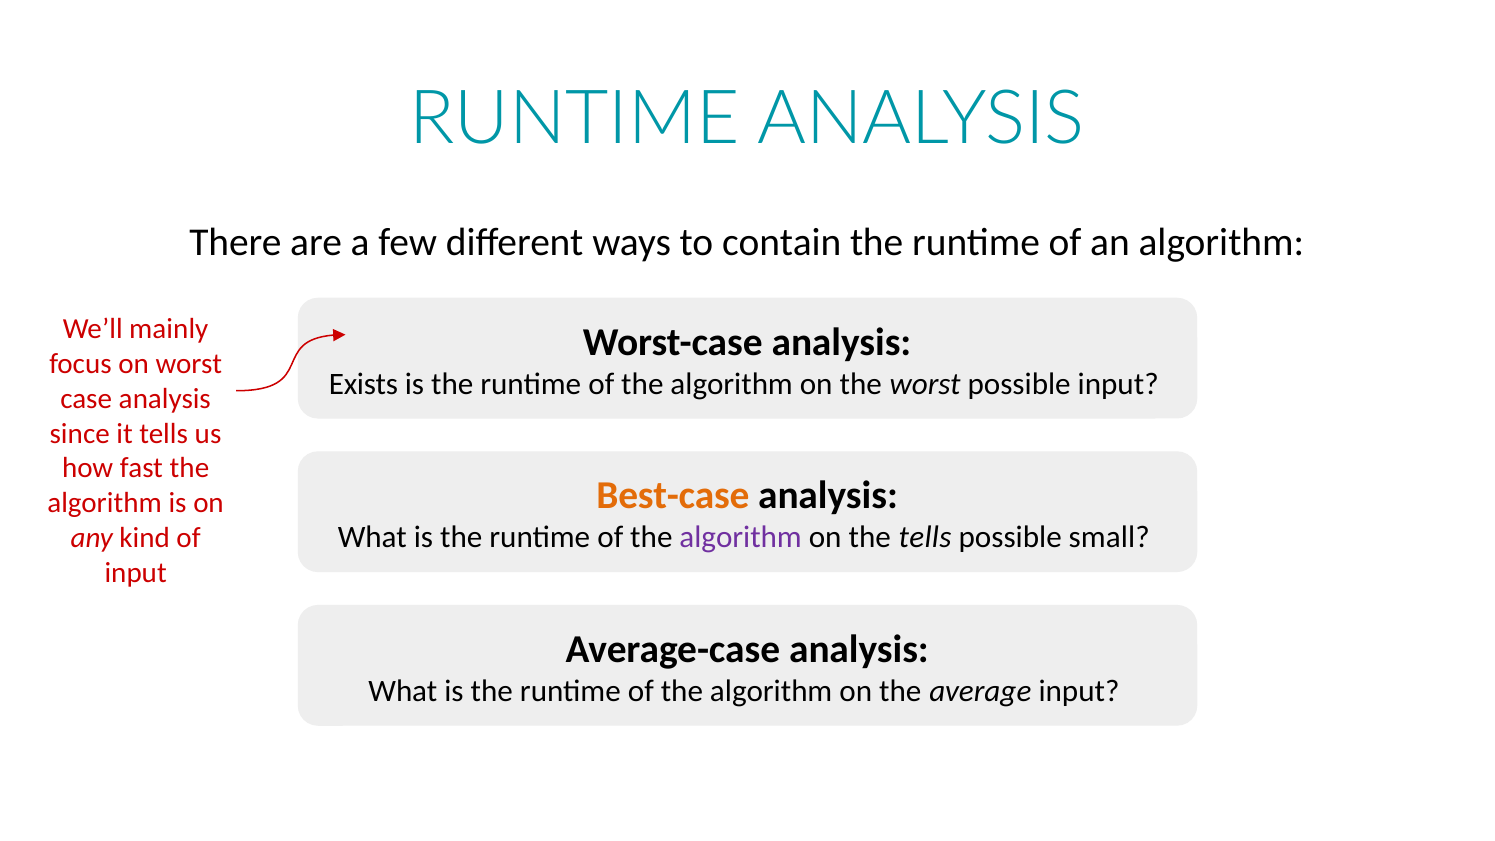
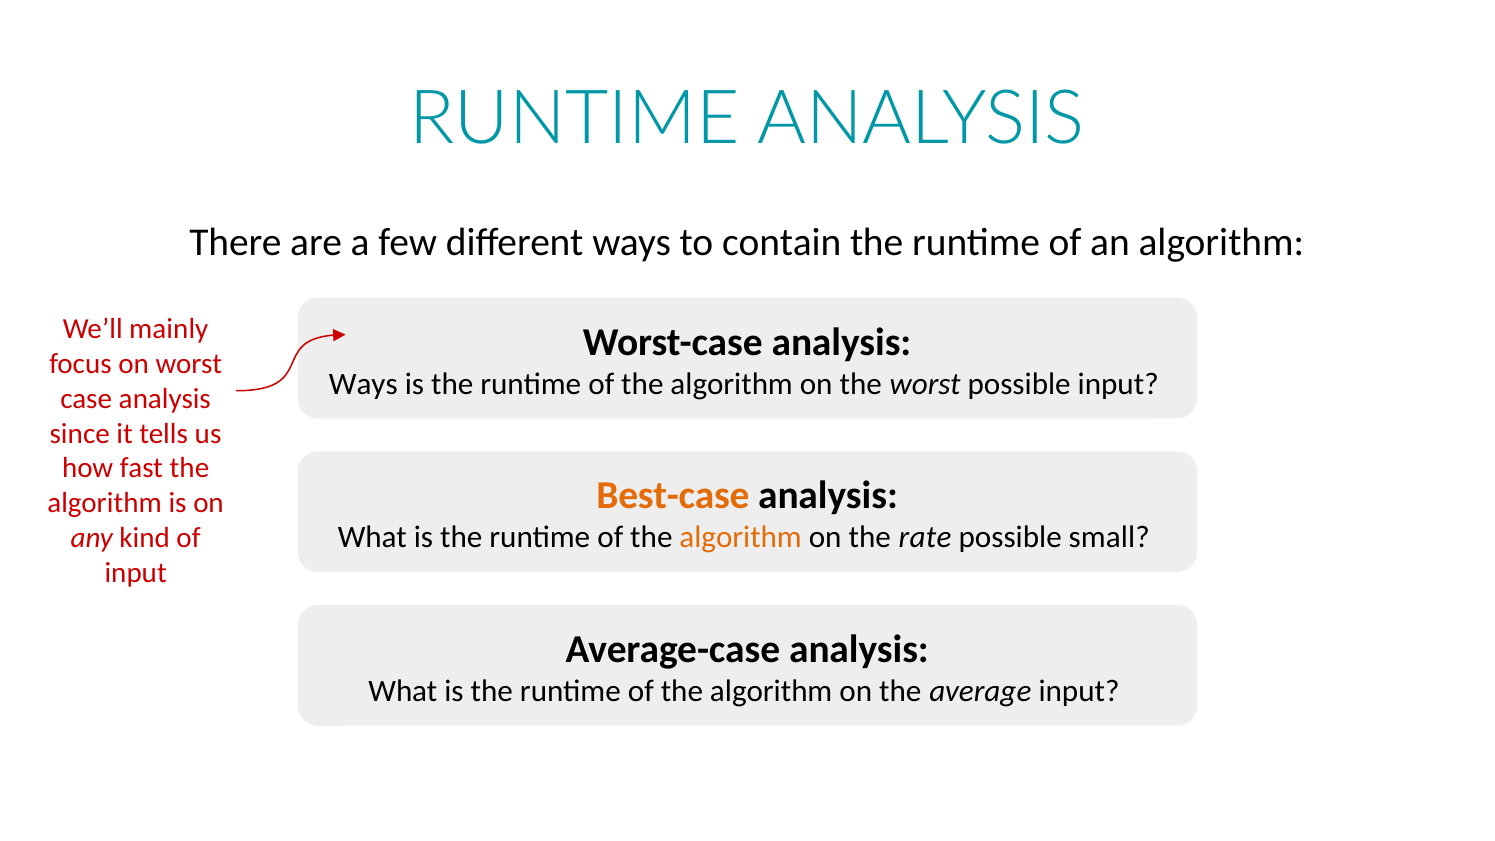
Exists at (363, 384): Exists -> Ways
algorithm at (741, 537) colour: purple -> orange
the tells: tells -> rate
